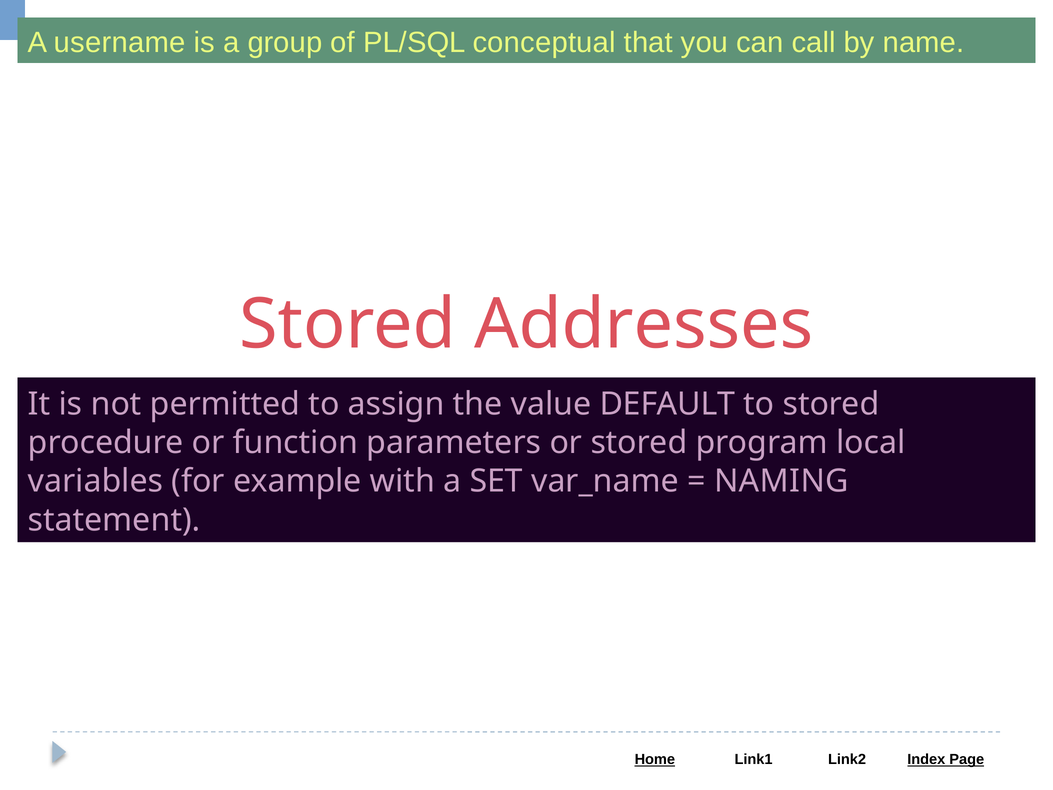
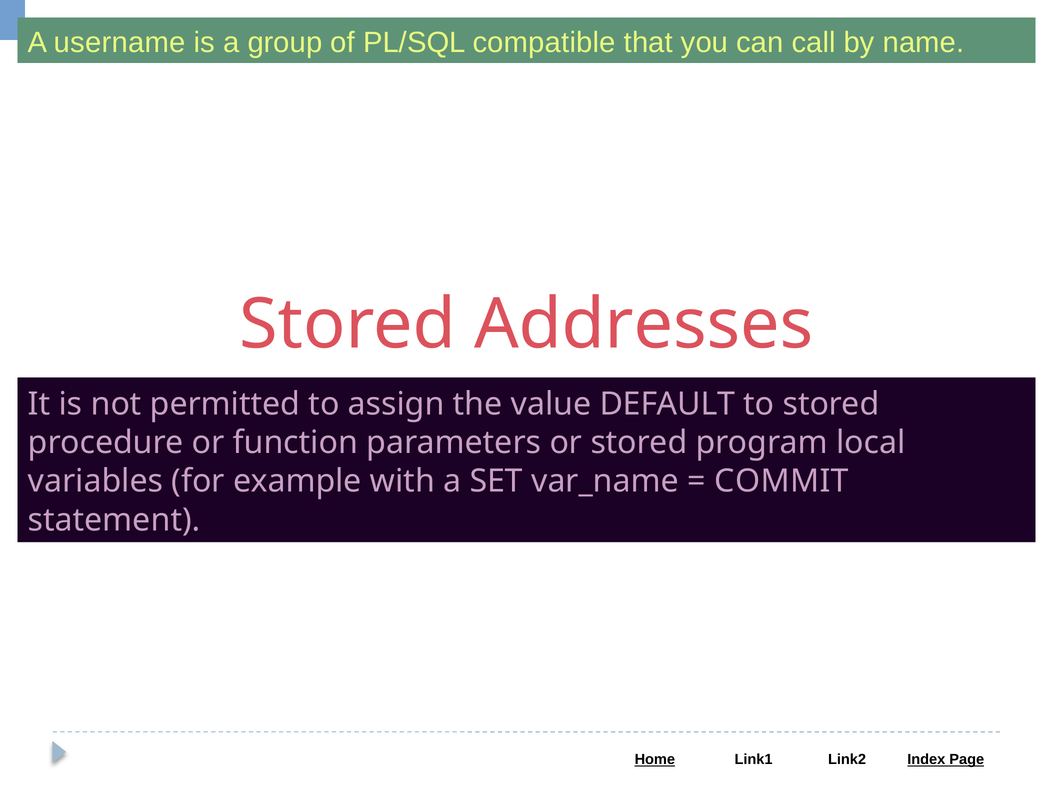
conceptual: conceptual -> compatible
NAMING: NAMING -> COMMIT
